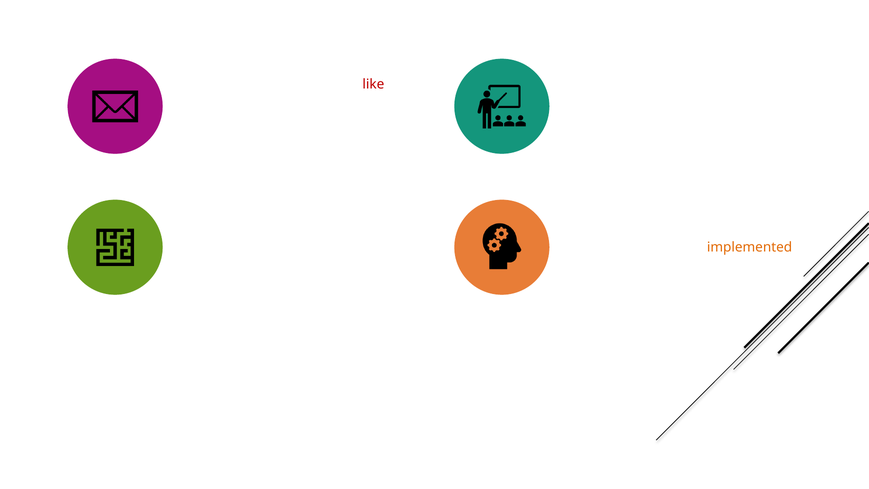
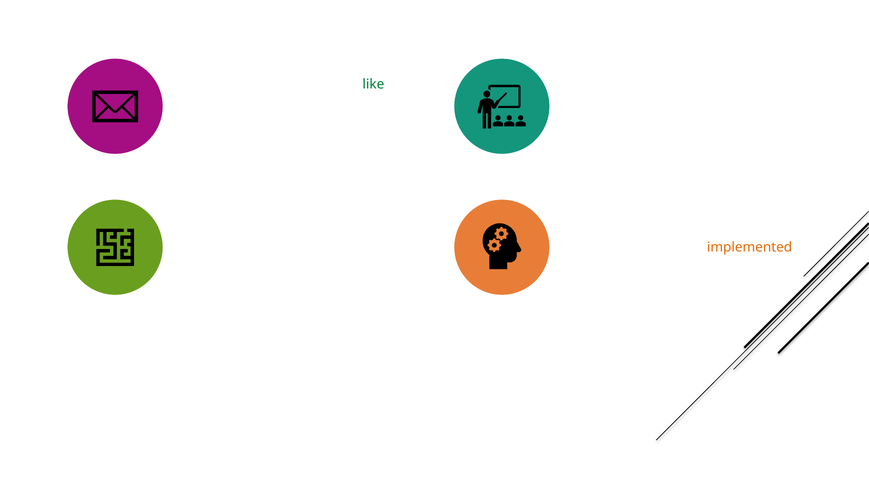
like at (373, 84) colour: red -> green
